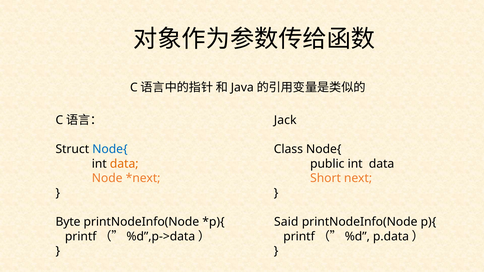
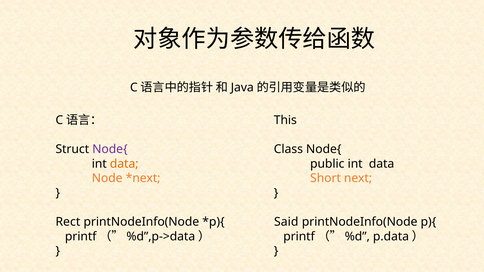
Jack: Jack -> This
Node{ at (110, 149) colour: blue -> purple
Byte: Byte -> Rect
